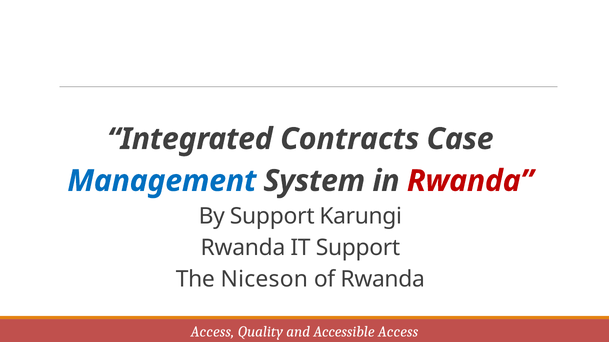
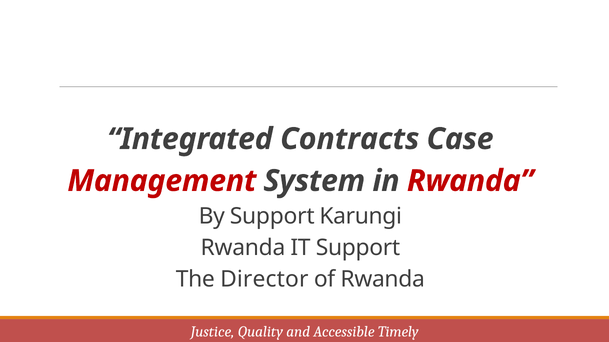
Management colour: blue -> red
Niceson: Niceson -> Director
Access at (212, 332): Access -> Justice
Accessible Access: Access -> Timely
